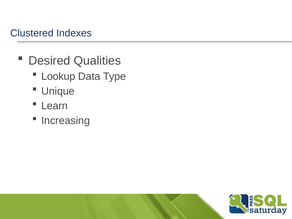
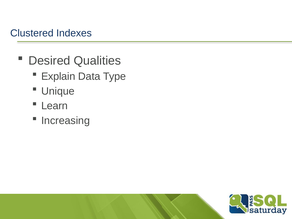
Lookup: Lookup -> Explain
